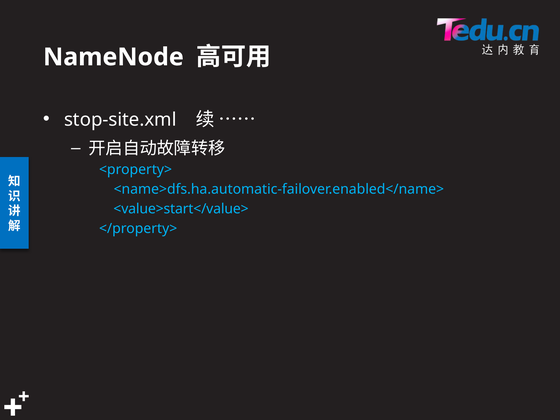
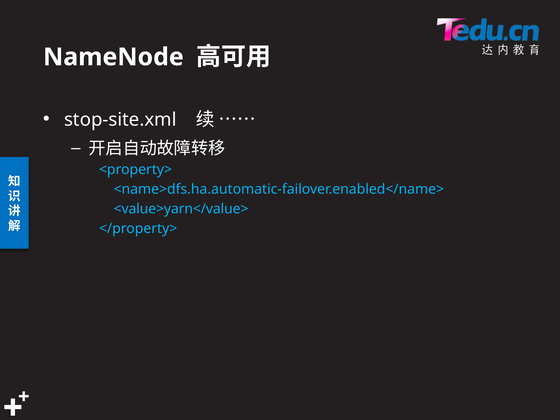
<value>start</value>: <value>start</value> -> <value>yarn</value>
